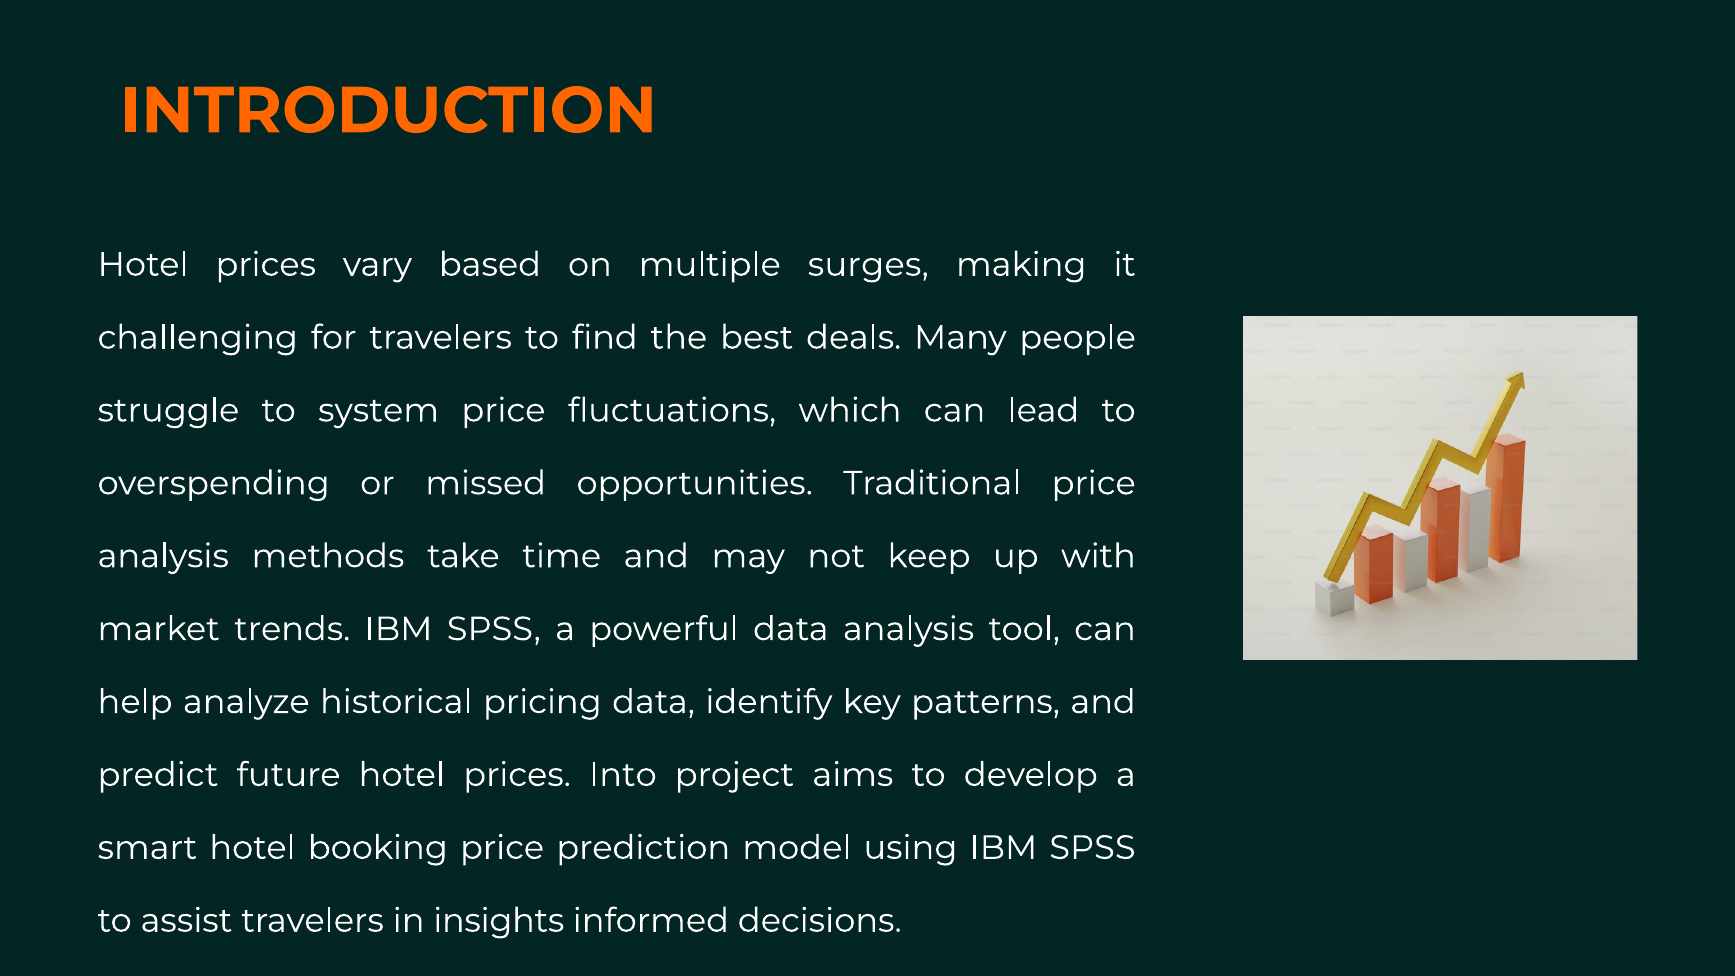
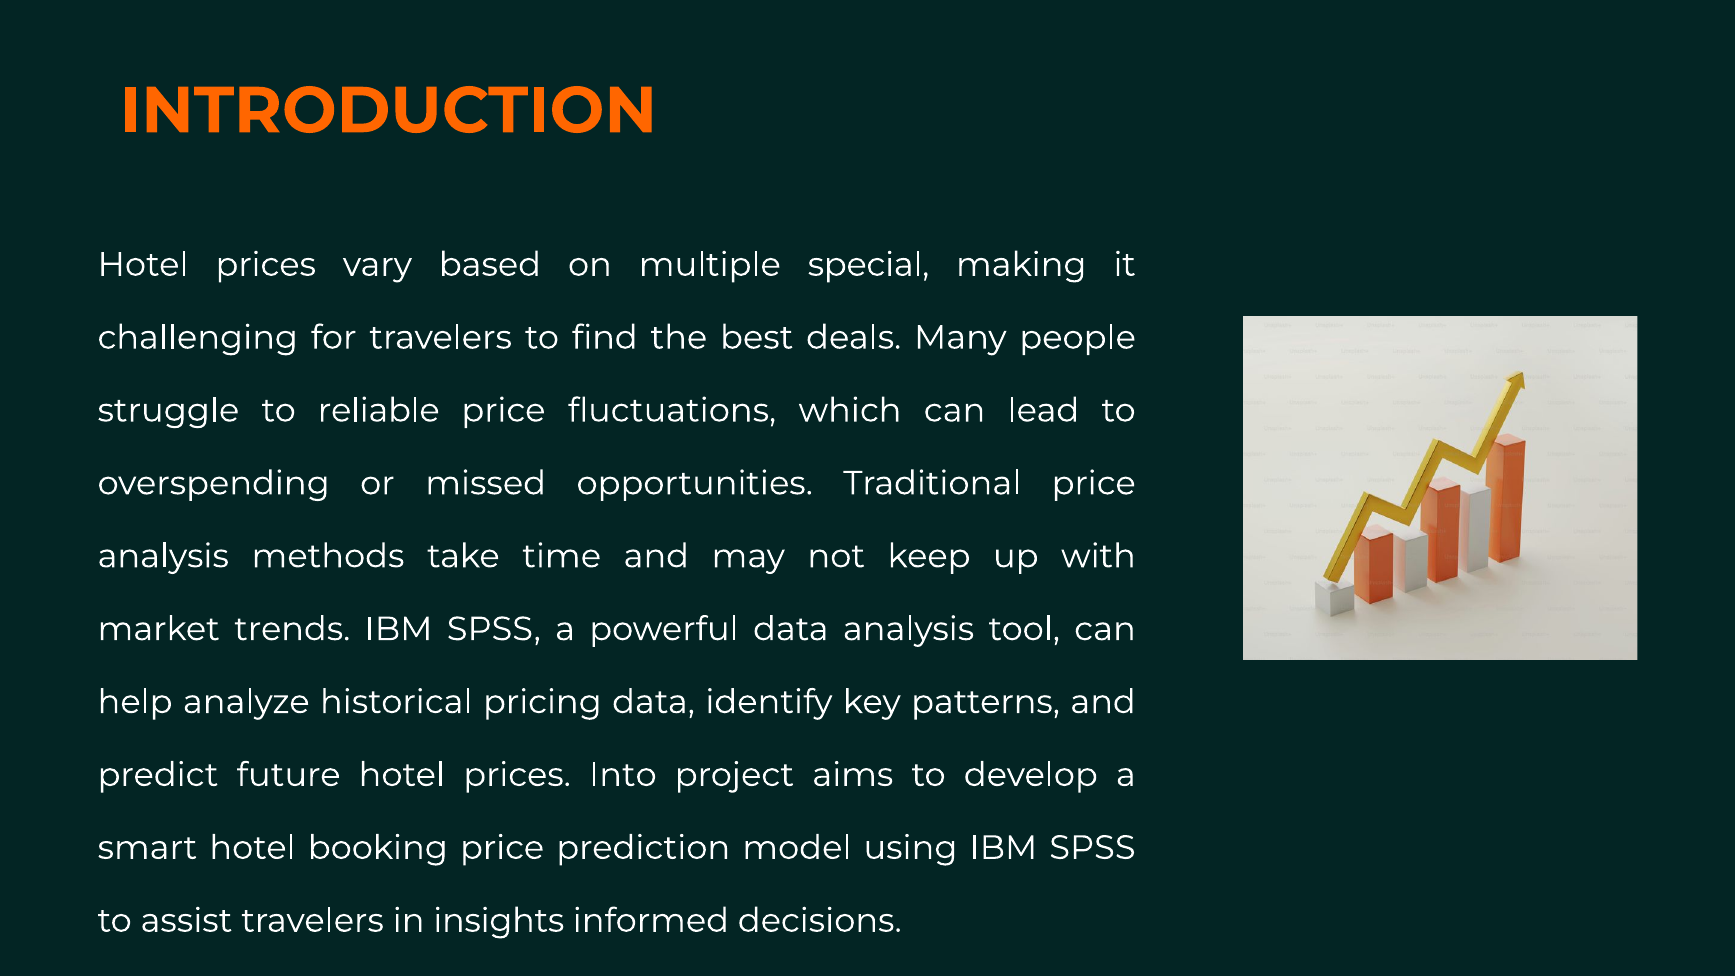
surges: surges -> special
system: system -> reliable
